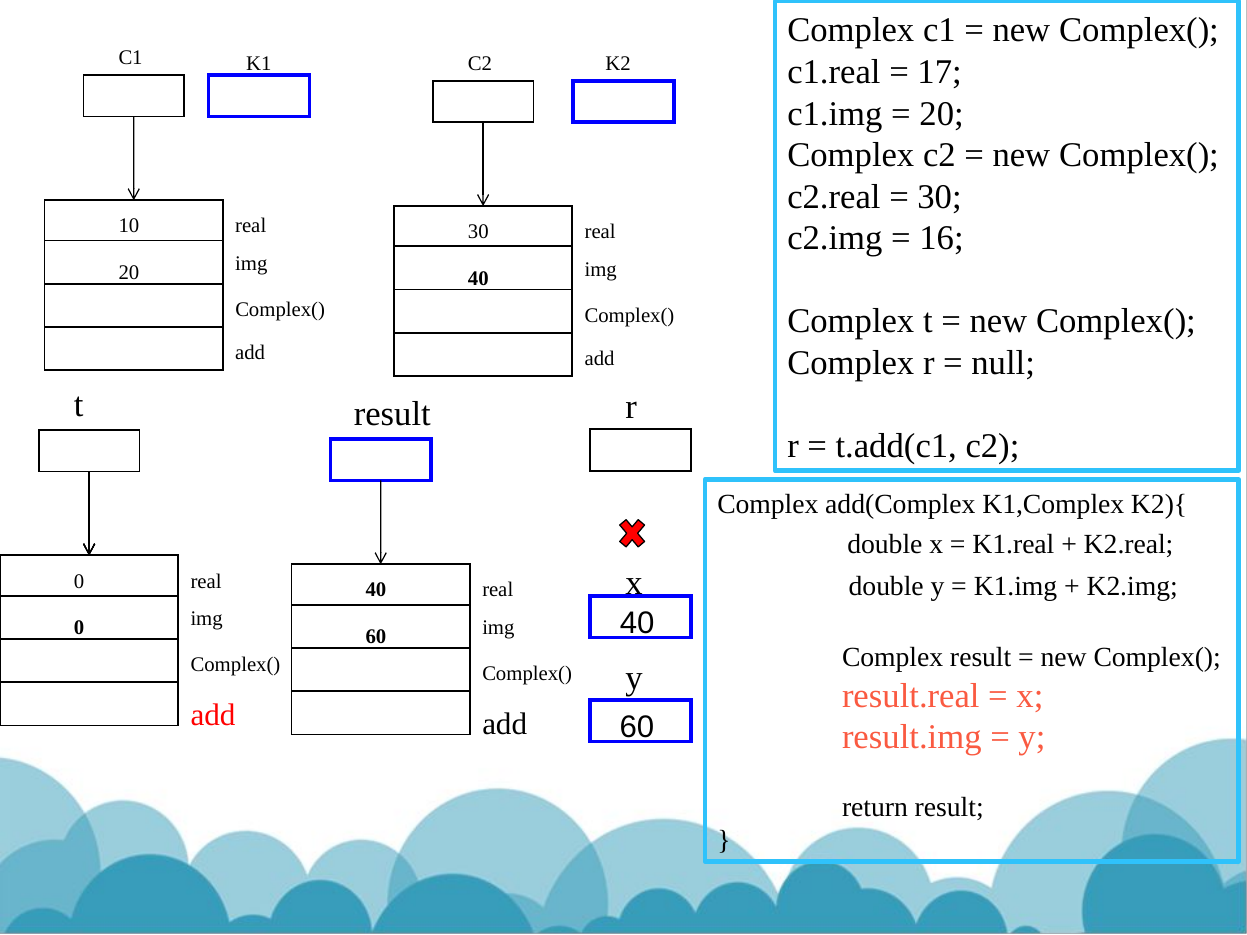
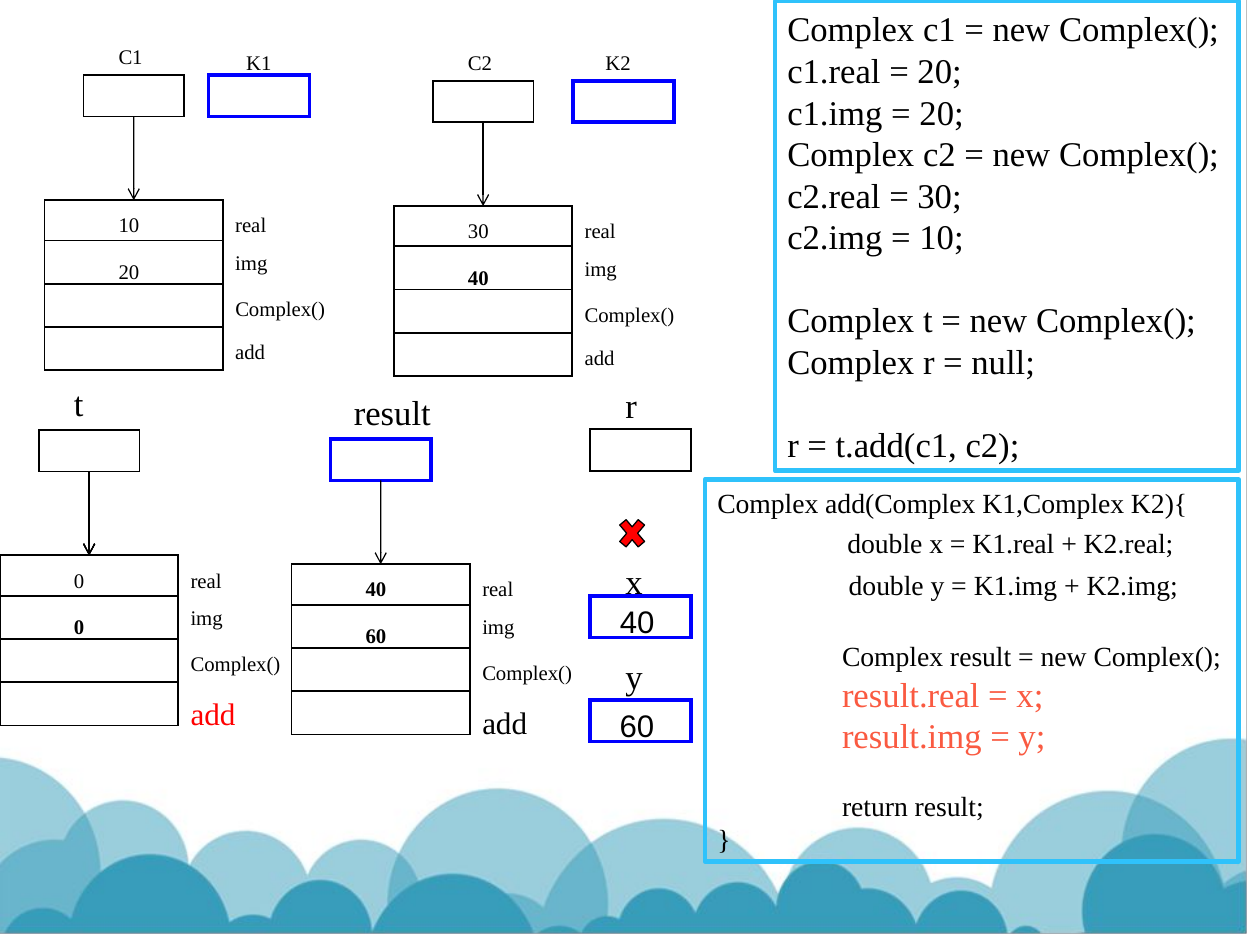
17 at (940, 72): 17 -> 20
16 at (942, 238): 16 -> 10
